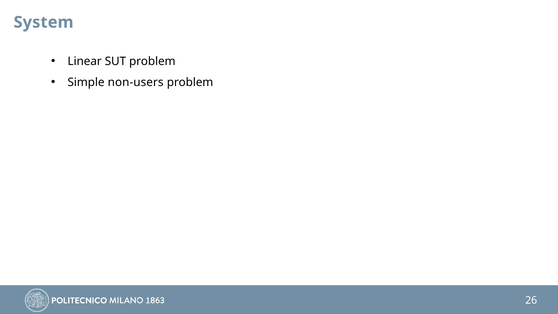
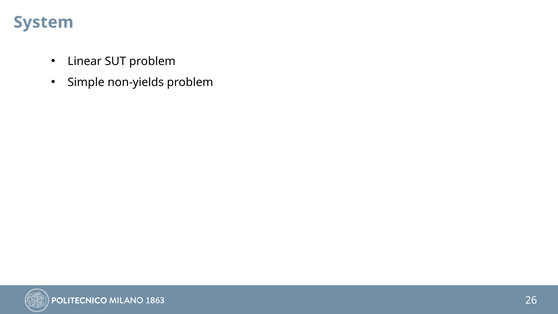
non-users: non-users -> non-yields
